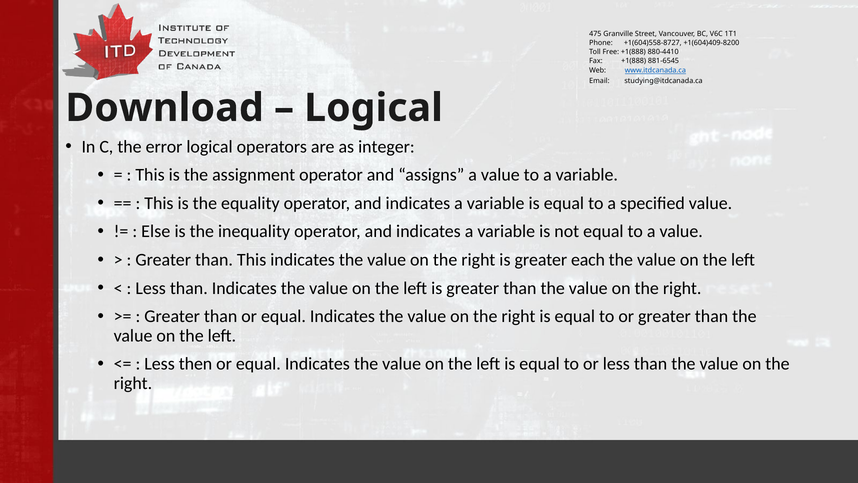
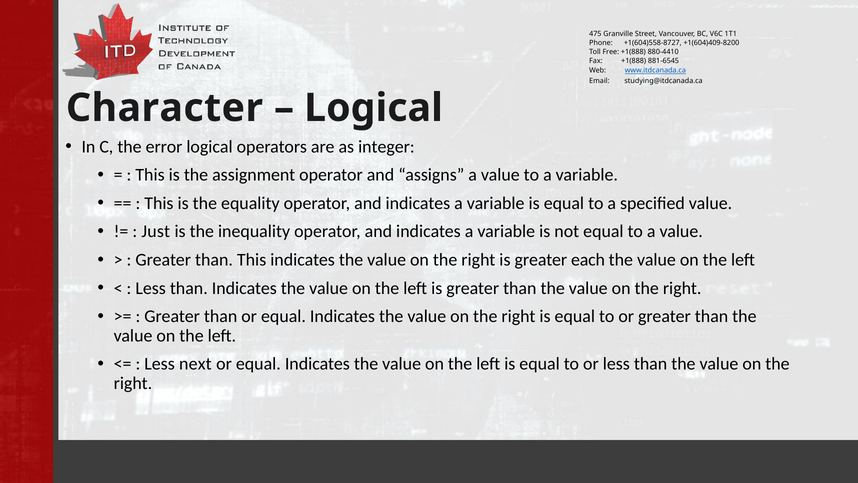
Download: Download -> Character
Else: Else -> Just
then: then -> next
